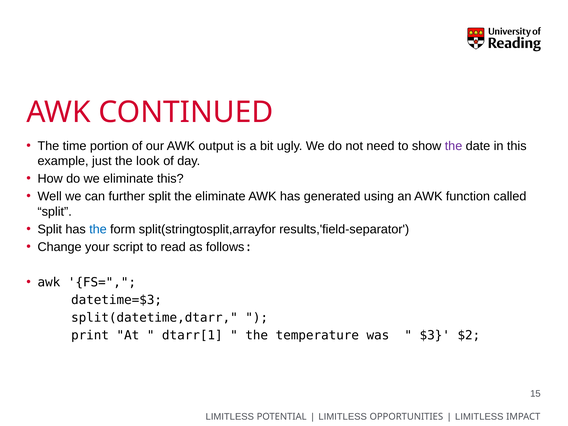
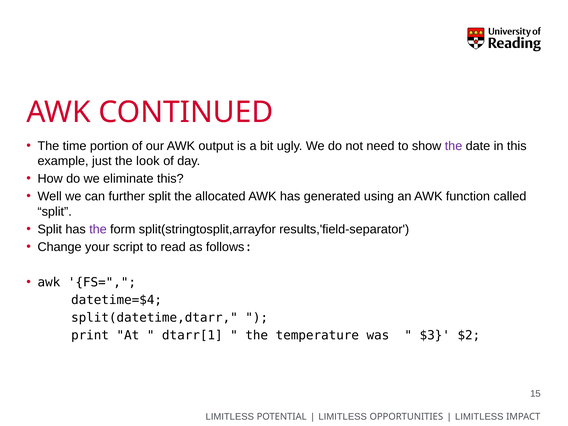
the eliminate: eliminate -> allocated
the at (98, 229) colour: blue -> purple
datetime=$3: datetime=$3 -> datetime=$4
